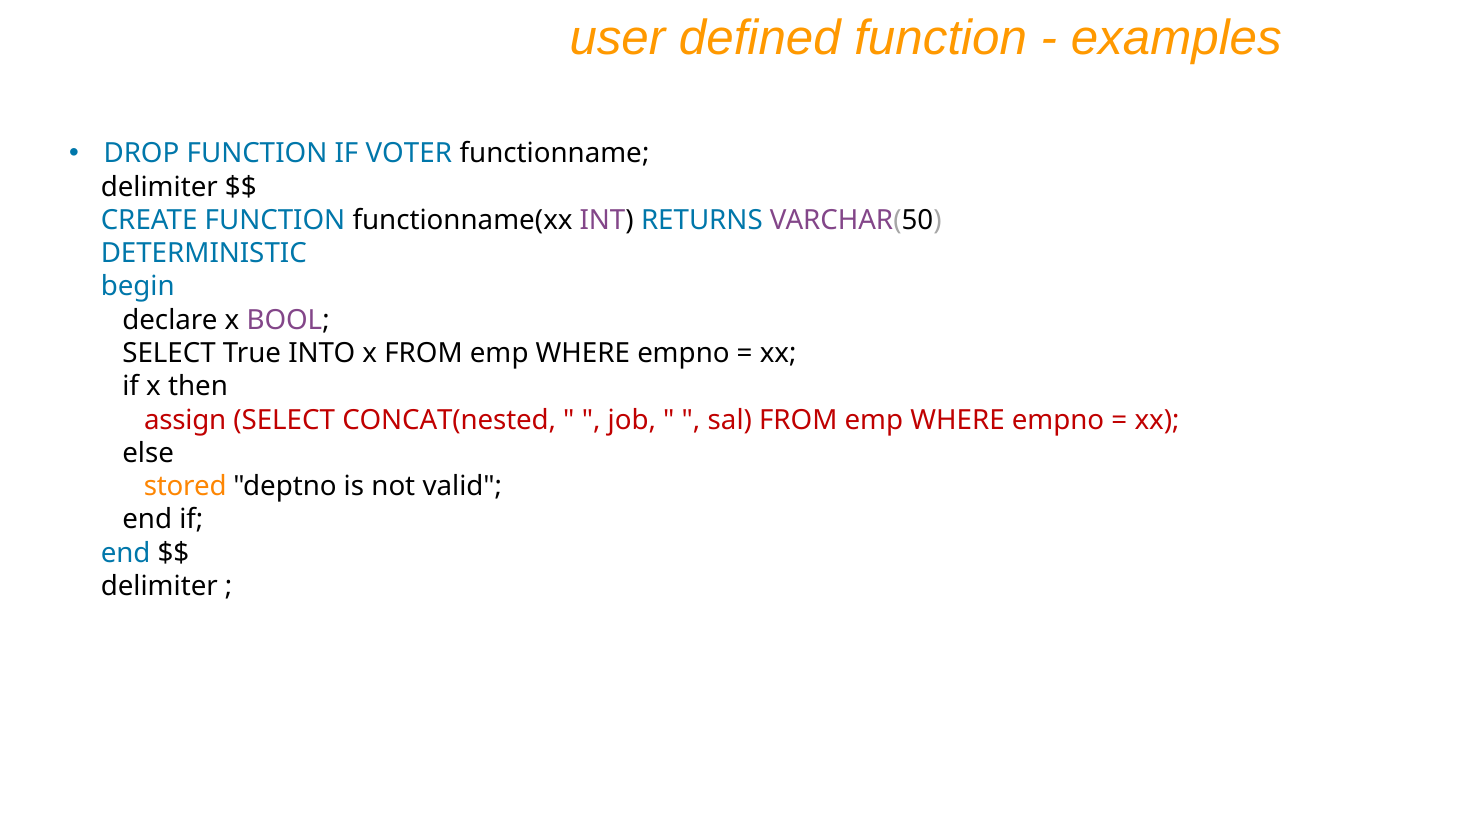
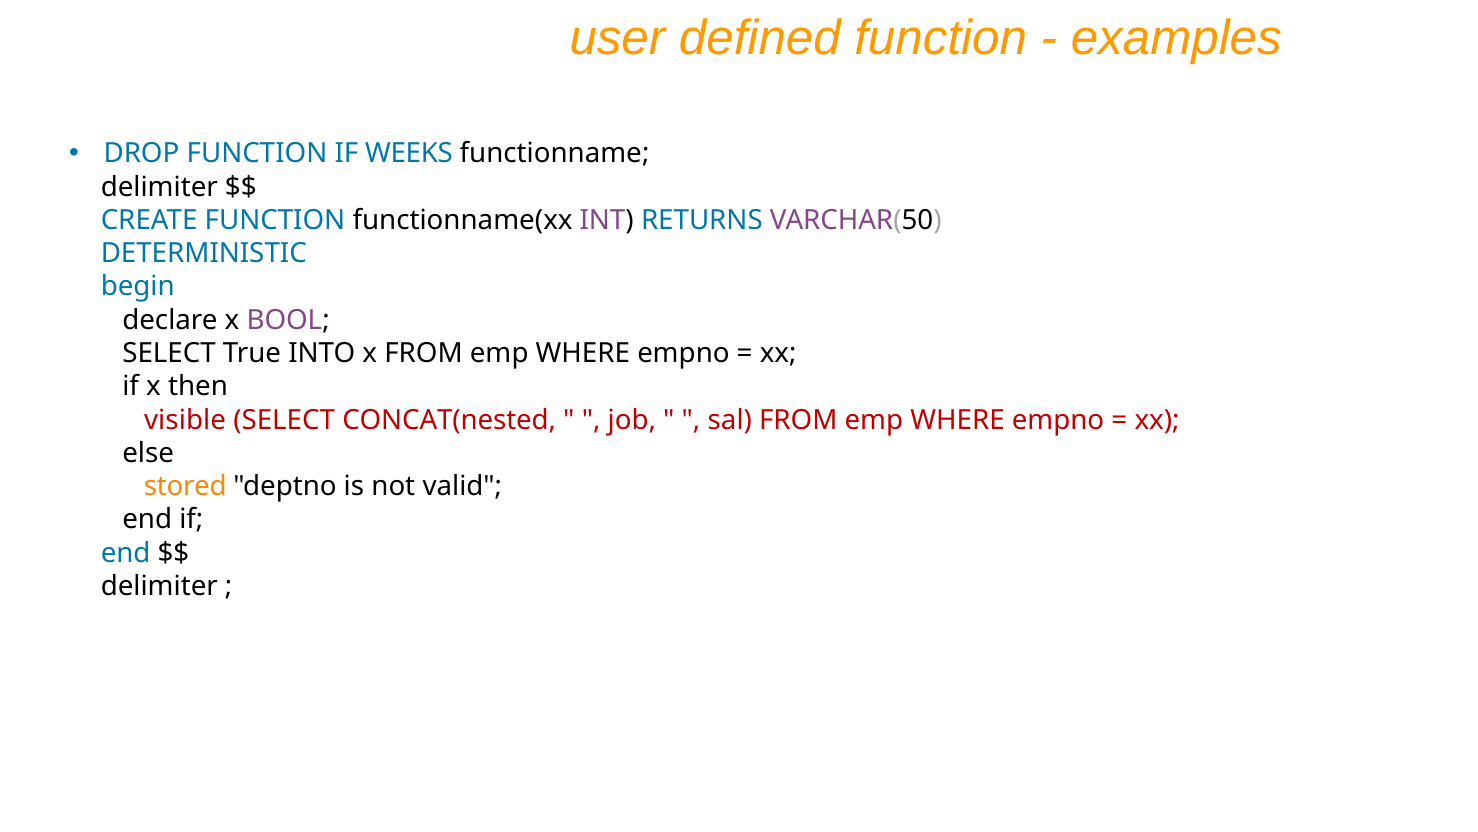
VOTER: VOTER -> WEEKS
assign: assign -> visible
